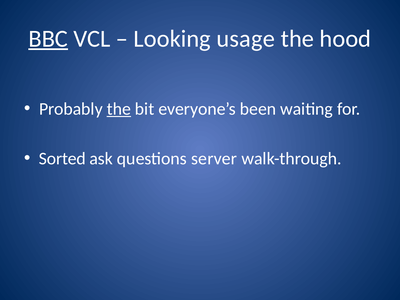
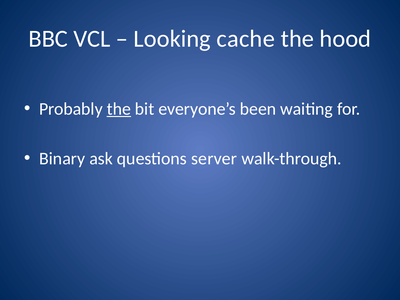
BBC underline: present -> none
usage: usage -> cache
Sorted: Sorted -> Binary
